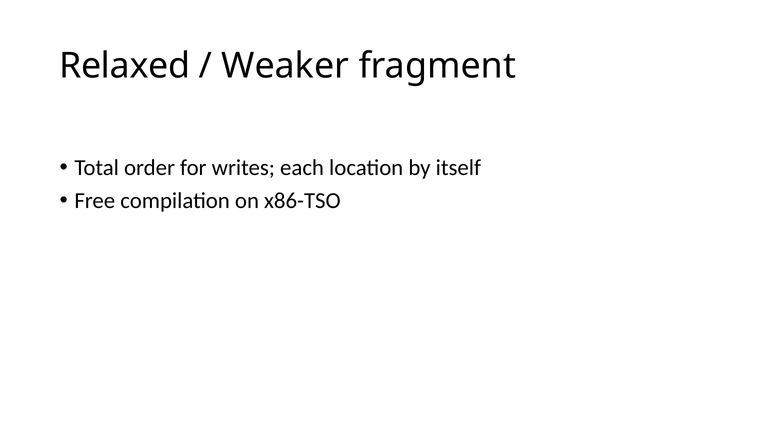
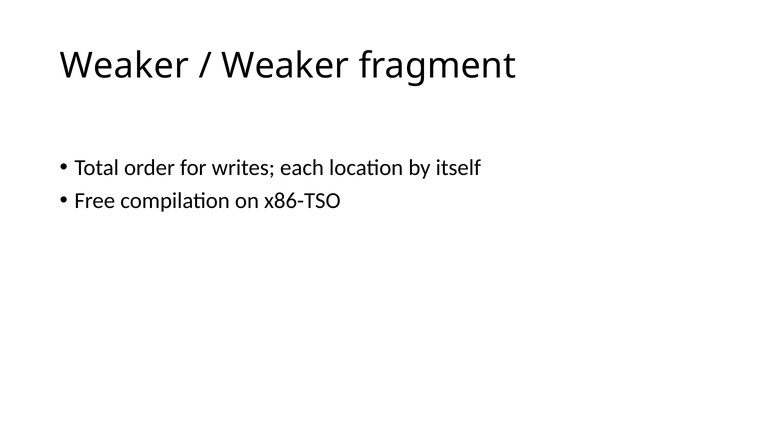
Relaxed at (125, 66): Relaxed -> Weaker
